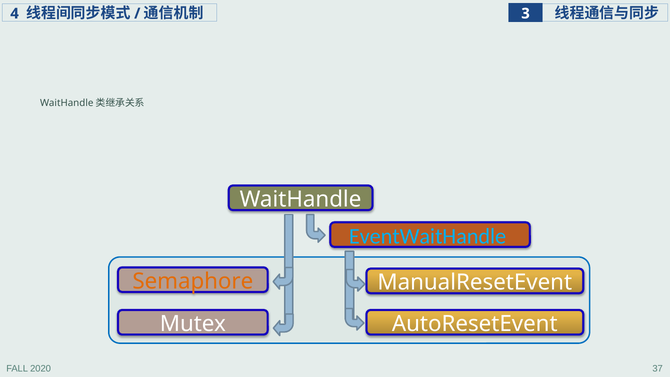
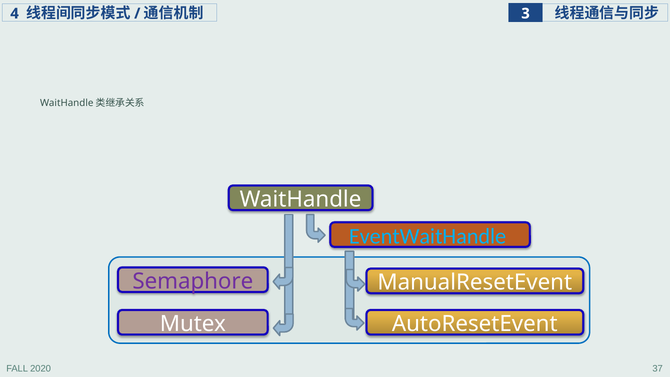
Semaphore colour: orange -> purple
